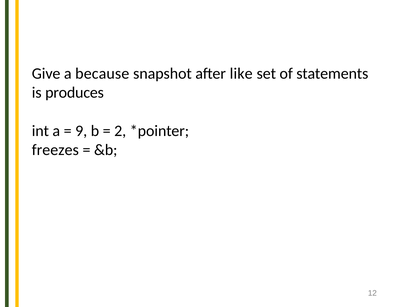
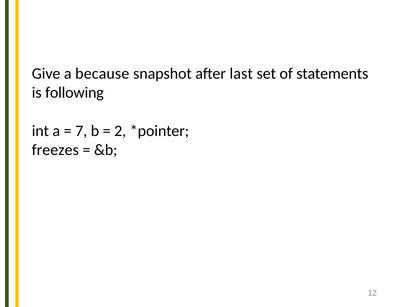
like: like -> last
produces: produces -> following
9: 9 -> 7
